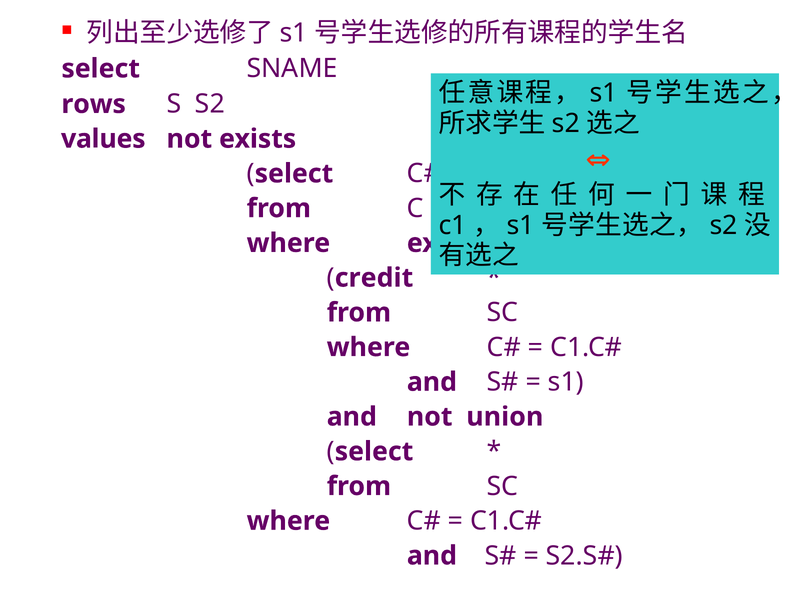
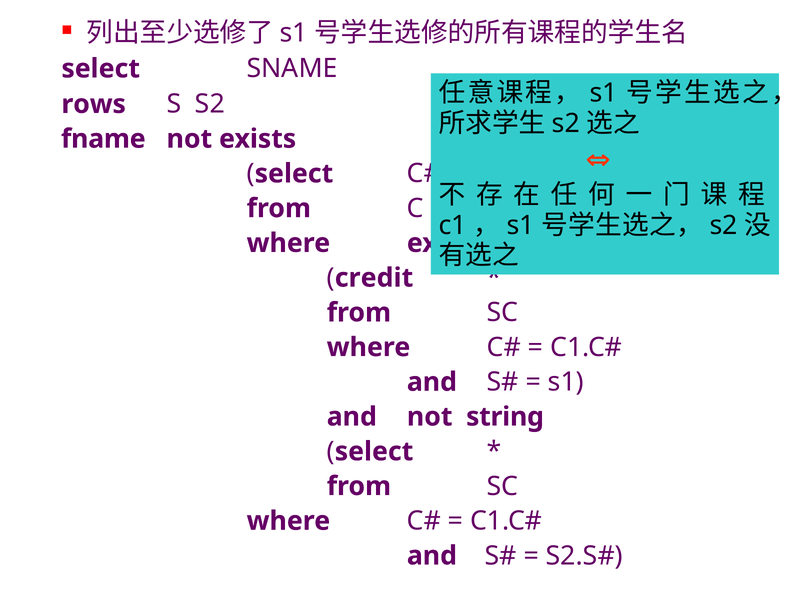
values: values -> fname
union: union -> string
